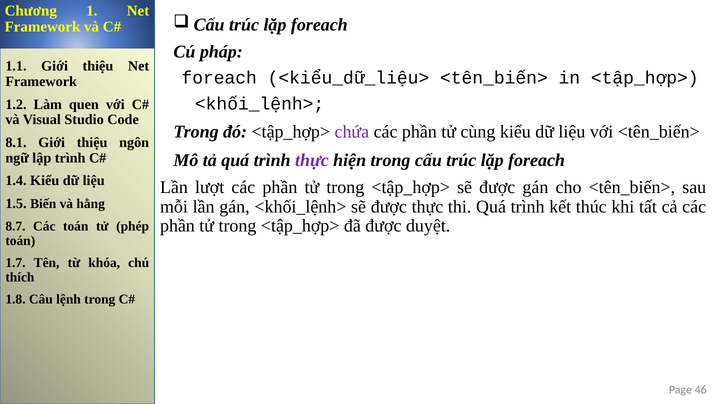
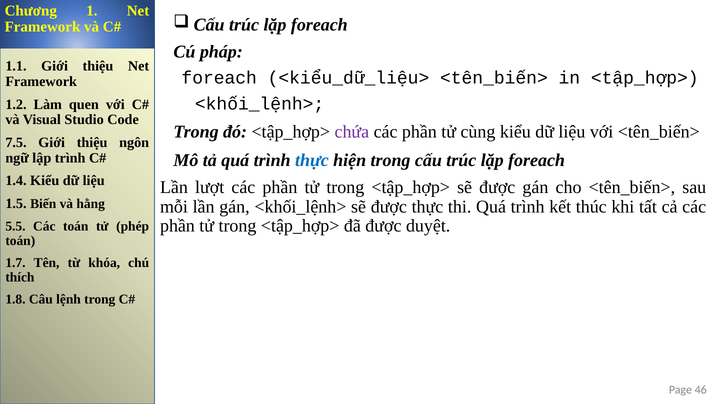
8.1: 8.1 -> 7.5
thực at (312, 160) colour: purple -> blue
8.7: 8.7 -> 5.5
